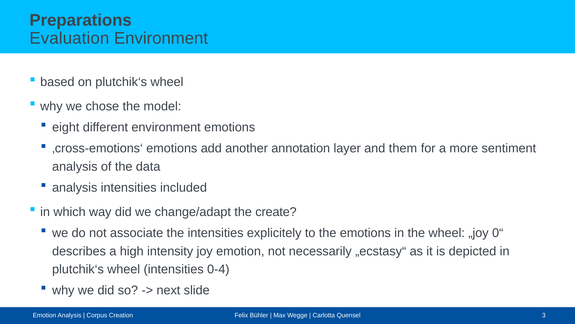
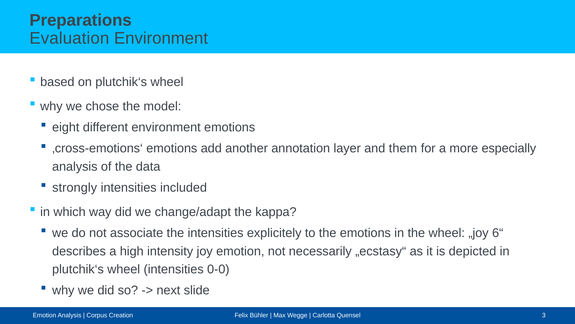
sentiment: sentiment -> especially
analysis at (75, 187): analysis -> strongly
create: create -> kappa
0“: 0“ -> 6“
0-4: 0-4 -> 0-0
